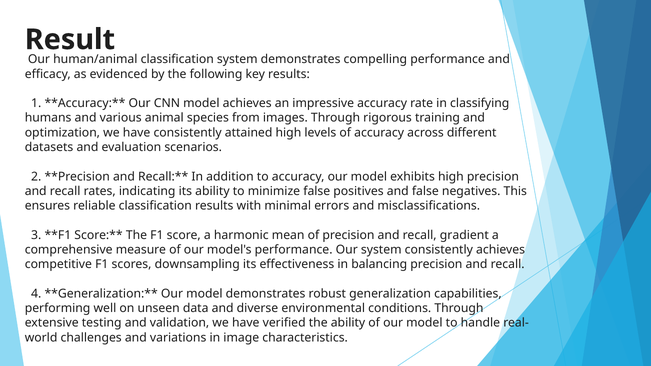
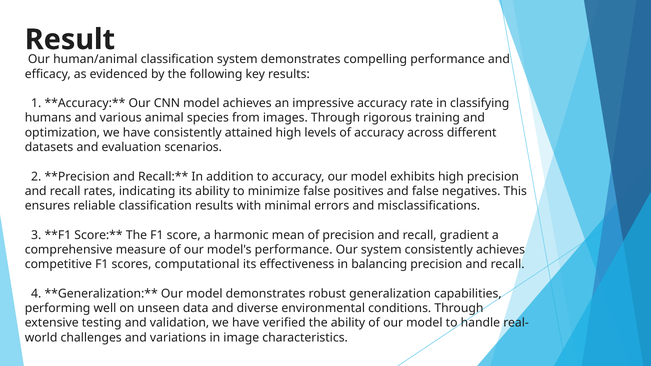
downsampling: downsampling -> computational
